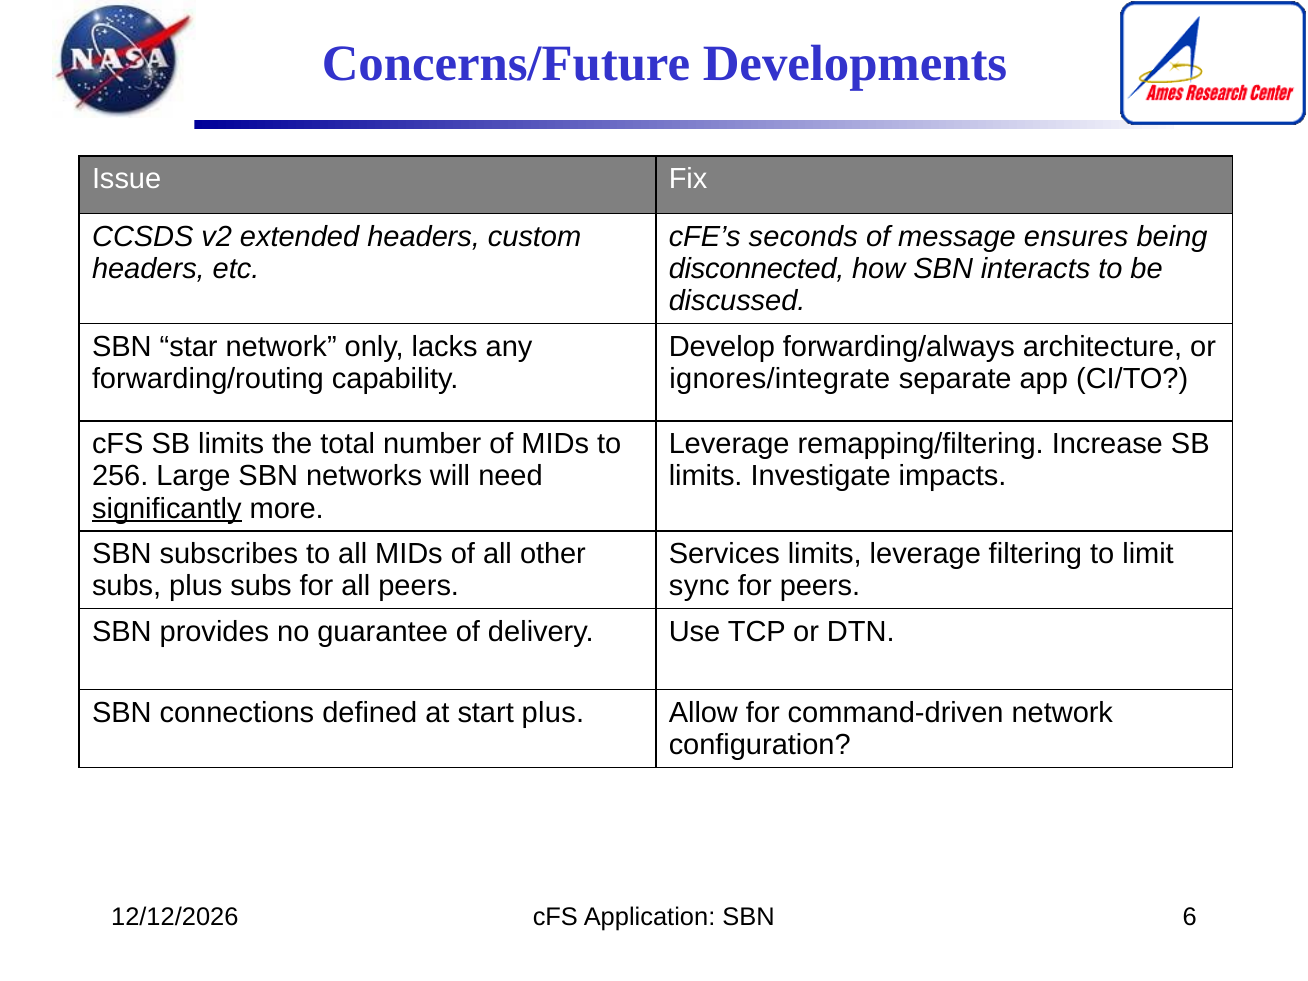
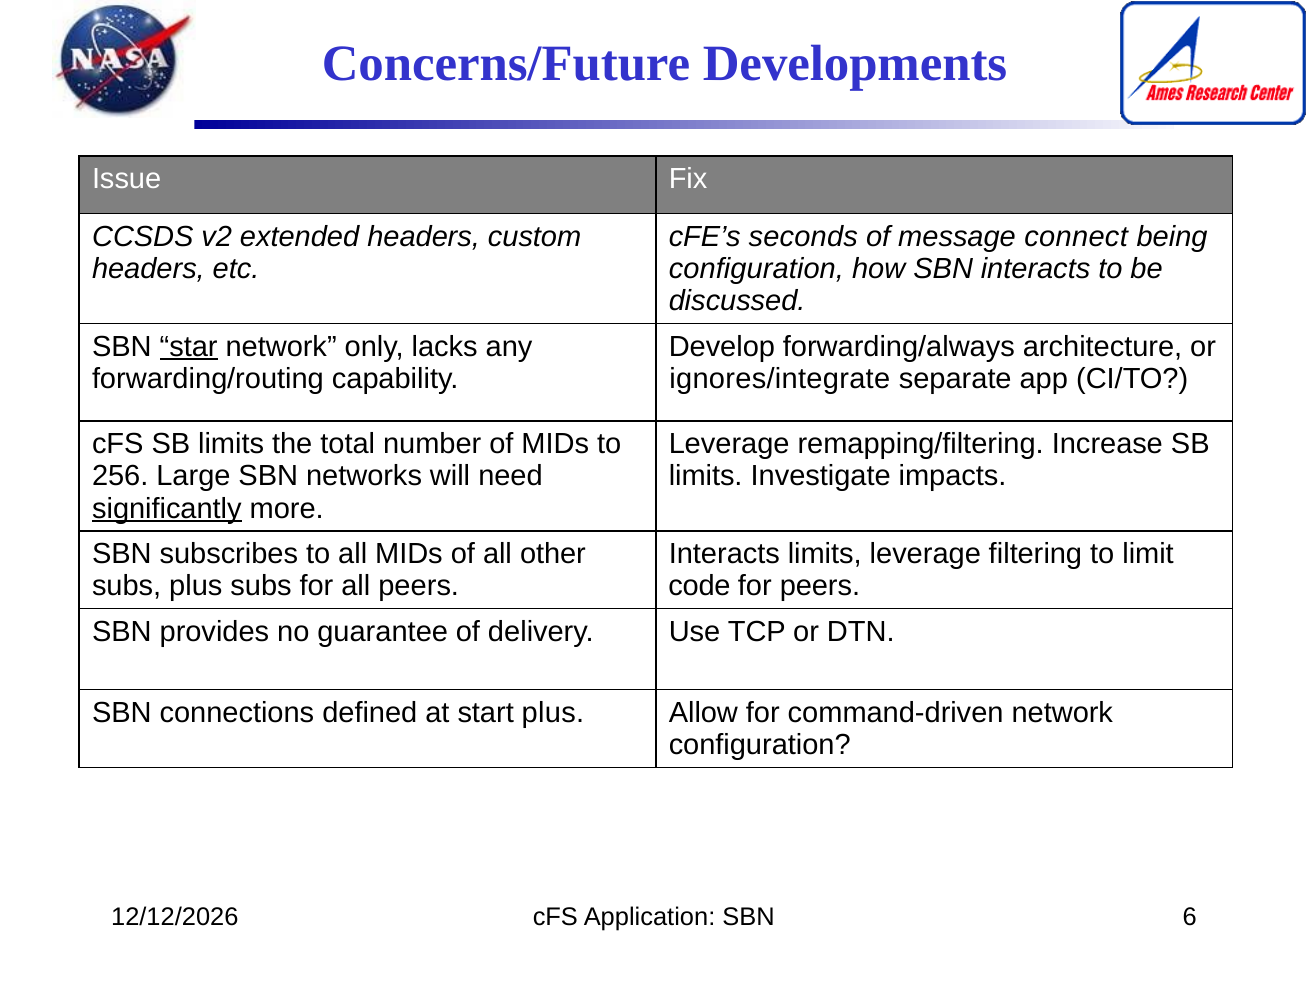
ensures: ensures -> connect
disconnected at (757, 269): disconnected -> configuration
star underline: none -> present
Services at (724, 554): Services -> Interacts
sync: sync -> code
